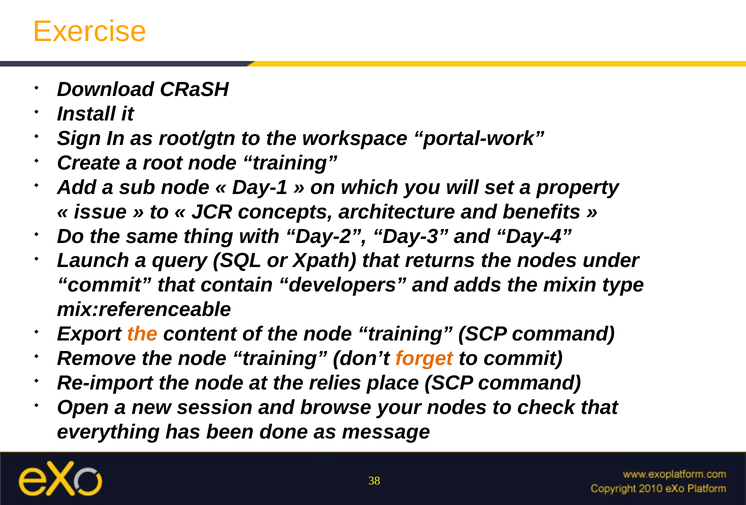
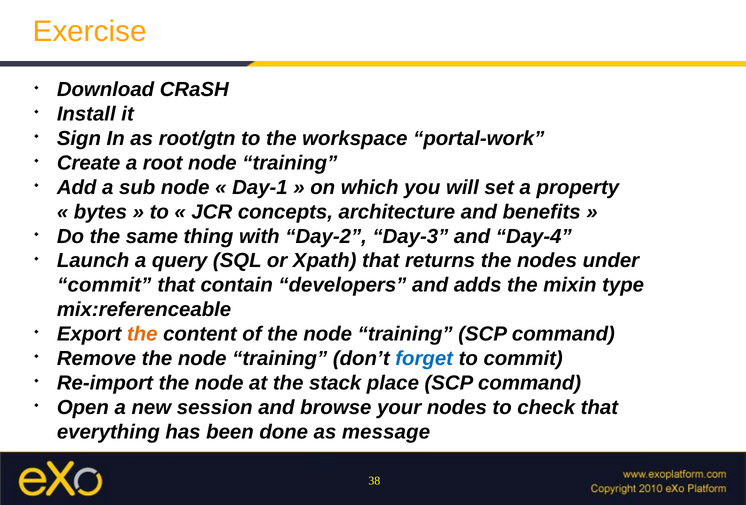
issue: issue -> bytes
forget colour: orange -> blue
relies: relies -> stack
